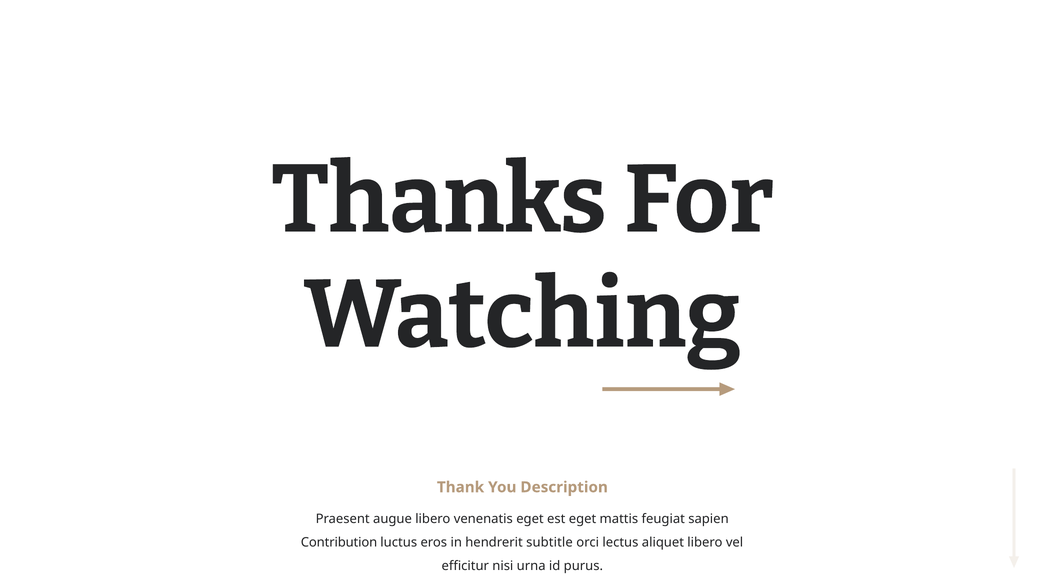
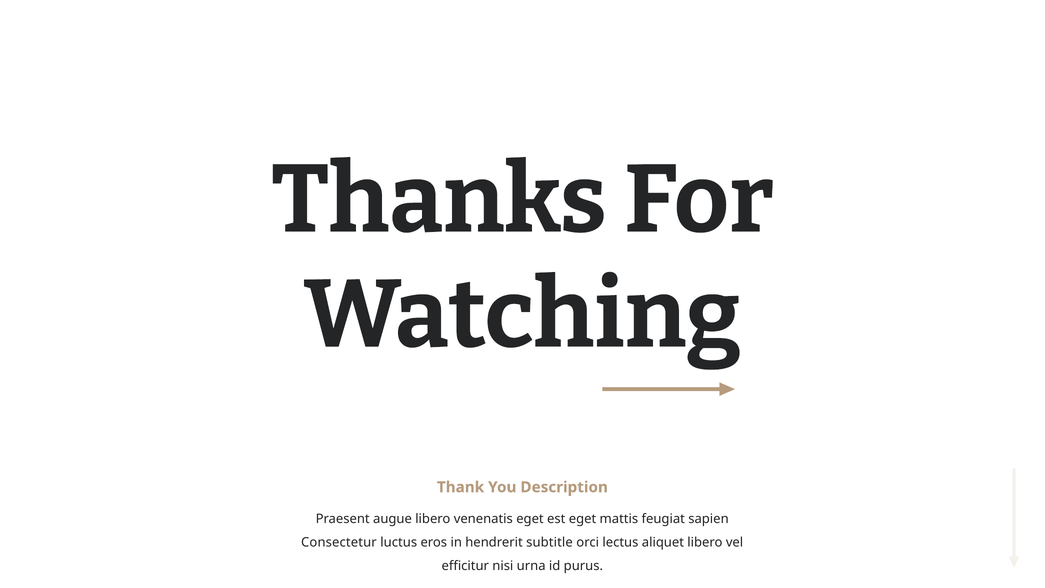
Contribution: Contribution -> Consectetur
